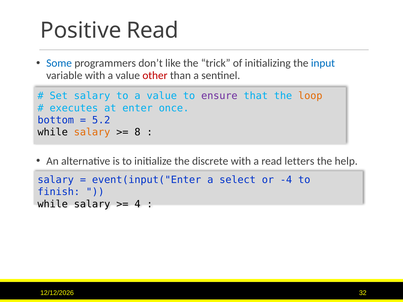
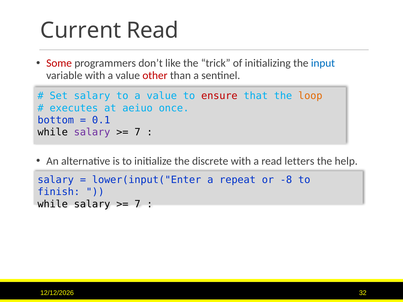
Positive: Positive -> Current
Some colour: blue -> red
ensure colour: purple -> red
enter: enter -> aeiuo
5.2: 5.2 -> 0.1
salary at (92, 132) colour: orange -> purple
8 at (138, 132): 8 -> 7
event(input("Enter: event(input("Enter -> lower(input("Enter
select: select -> repeat
-4: -4 -> -8
4 at (138, 204): 4 -> 7
